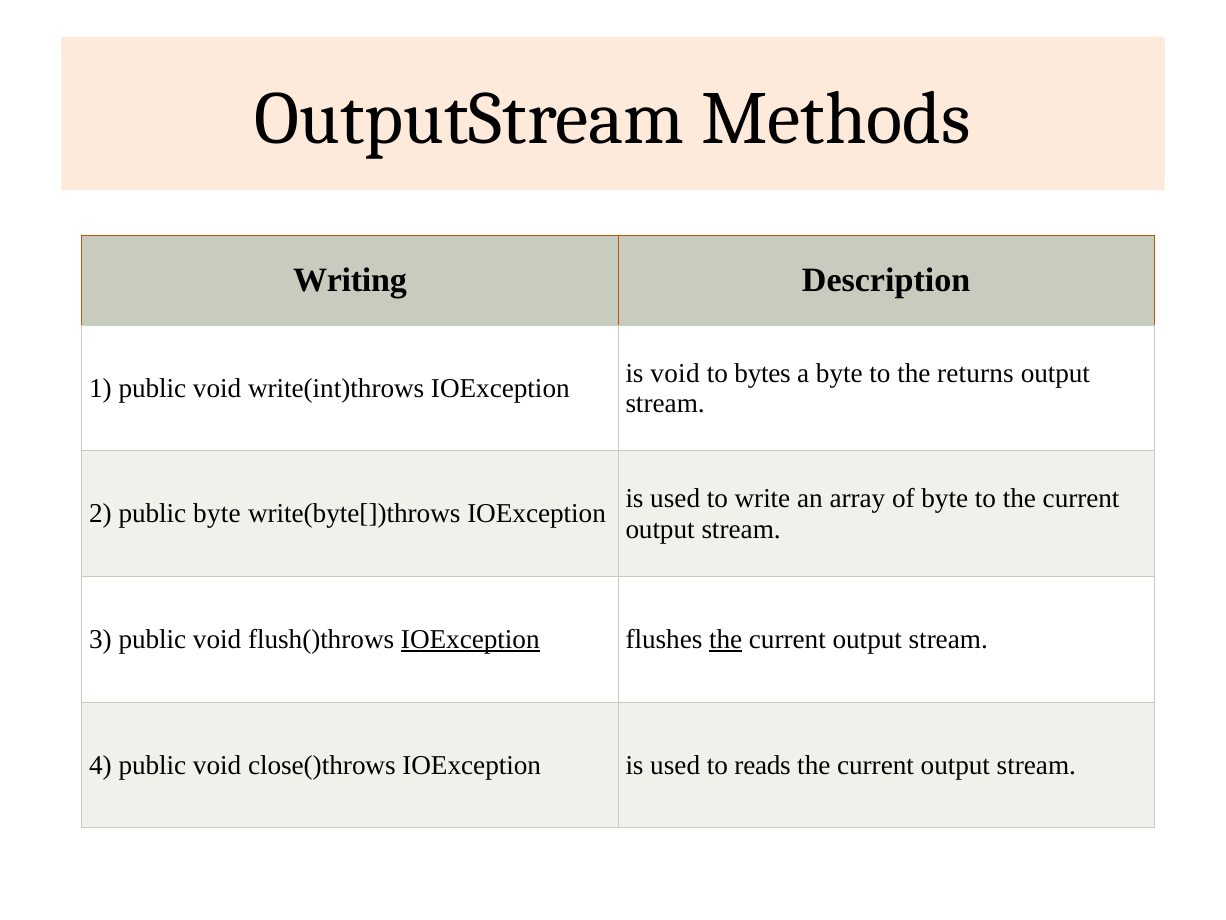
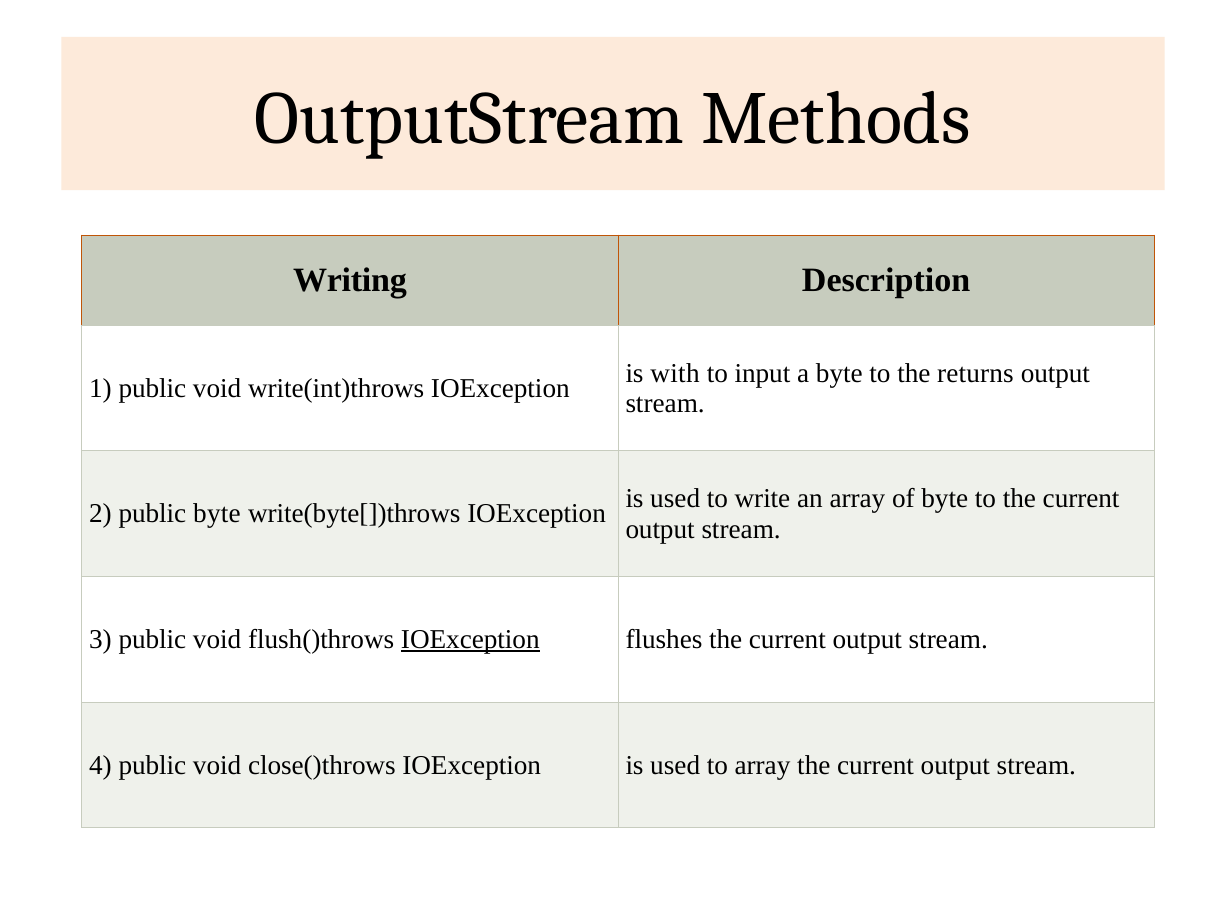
is void: void -> with
bytes: bytes -> input
the at (726, 639) underline: present -> none
to reads: reads -> array
